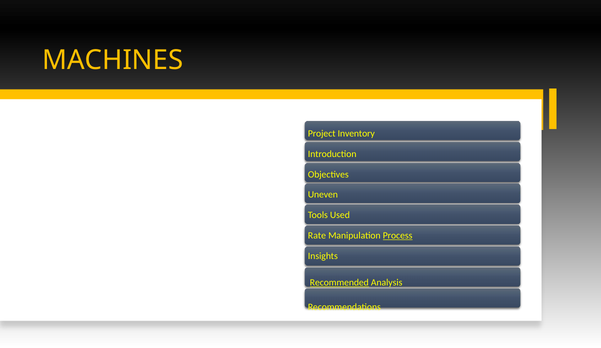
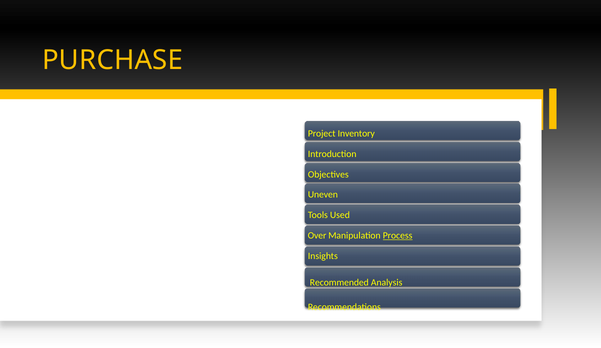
MACHINES: MACHINES -> PURCHASE
Rate: Rate -> Over
Recommended underline: present -> none
